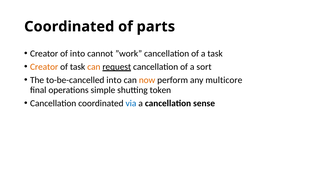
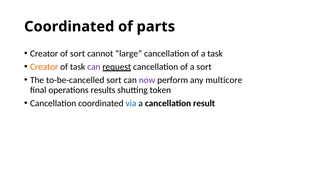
of into: into -> sort
”work: ”work -> ”large
can at (94, 67) colour: orange -> purple
to-be-cancelled into: into -> sort
now colour: orange -> purple
simple: simple -> results
sense: sense -> result
